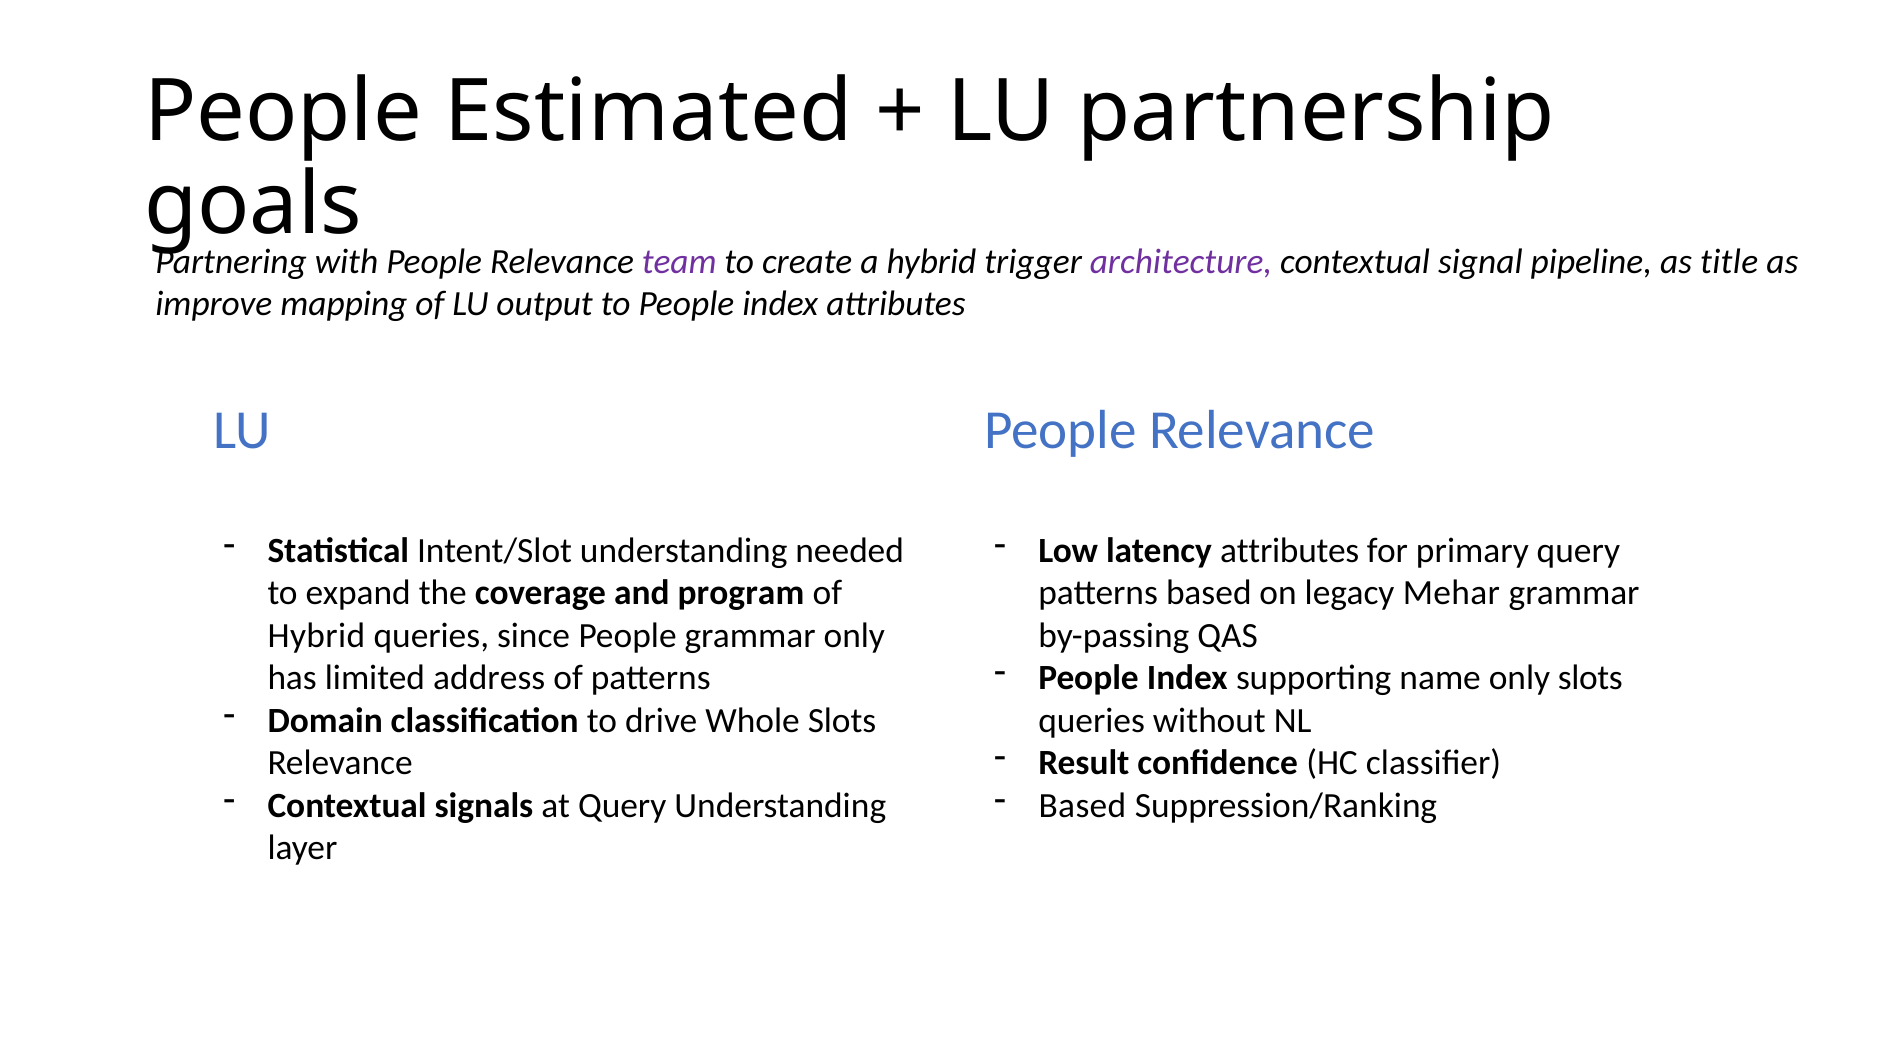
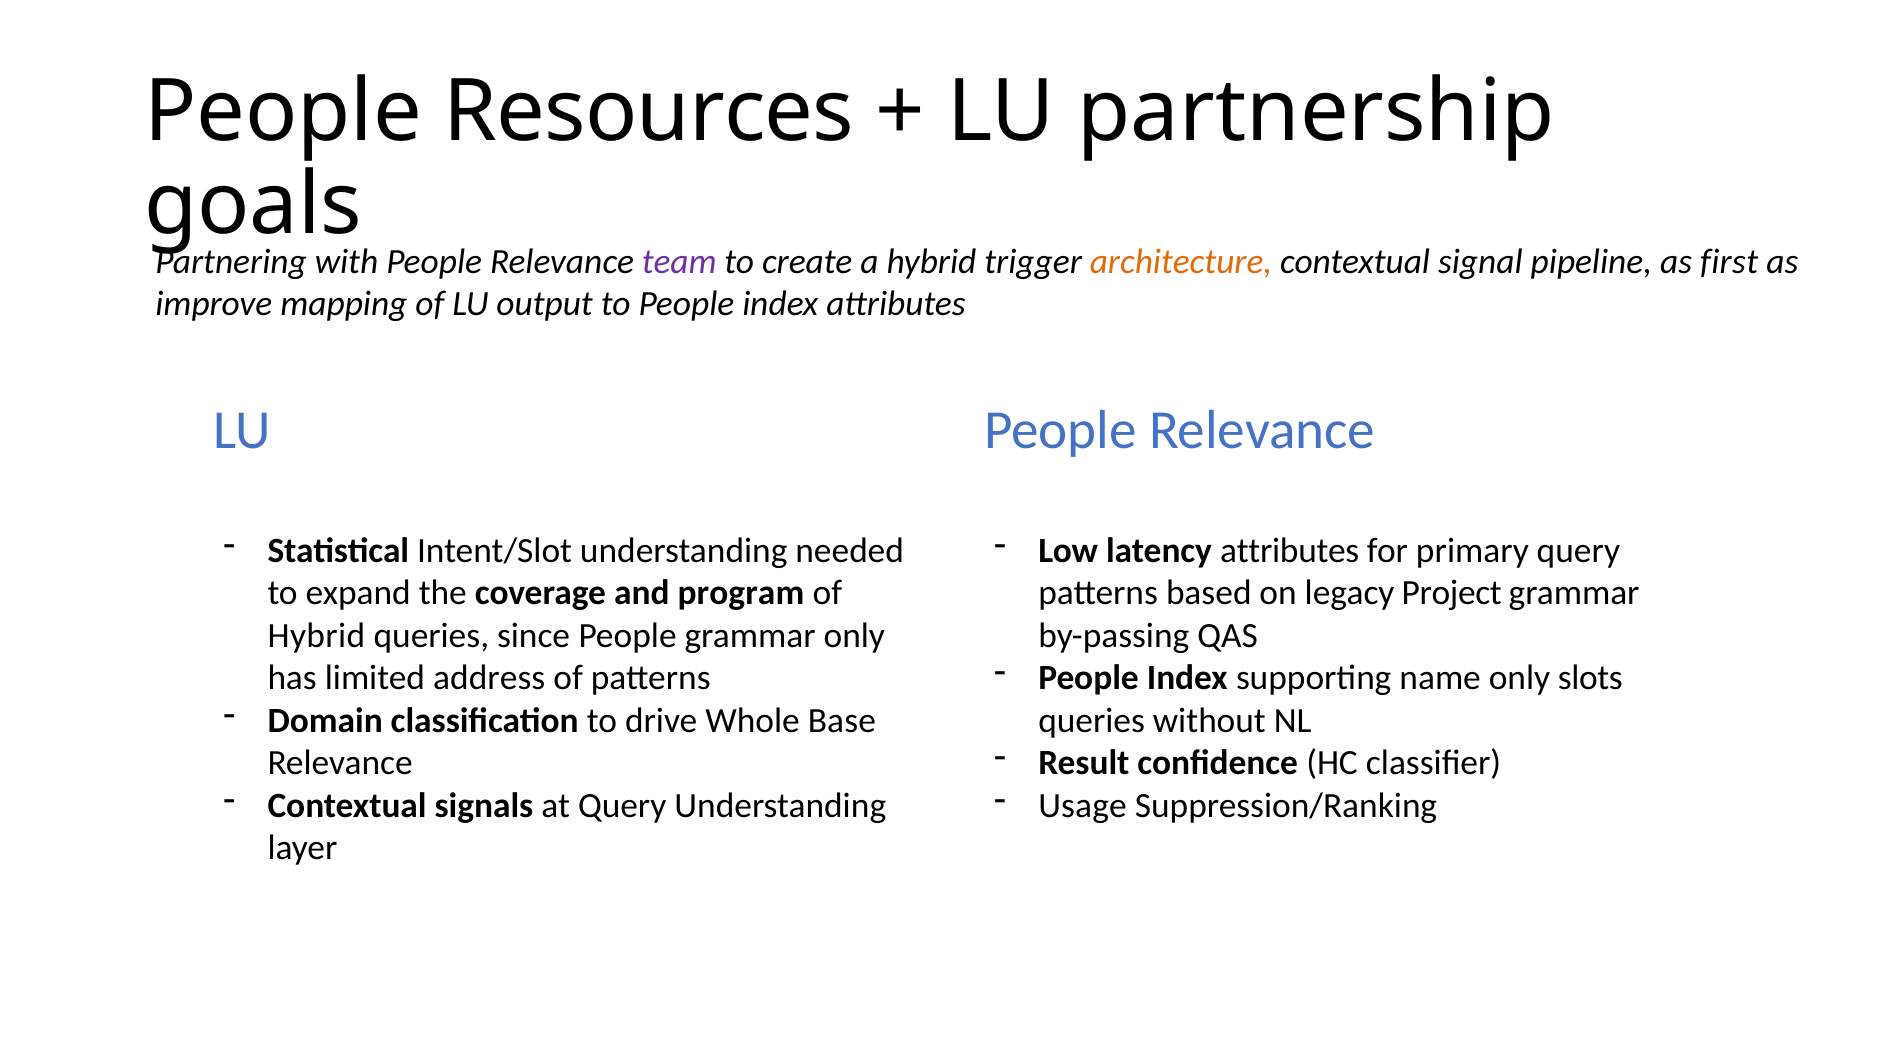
Estimated: Estimated -> Resources
architecture colour: purple -> orange
title: title -> first
Mehar: Mehar -> Project
Whole Slots: Slots -> Base
Based at (1082, 806): Based -> Usage
